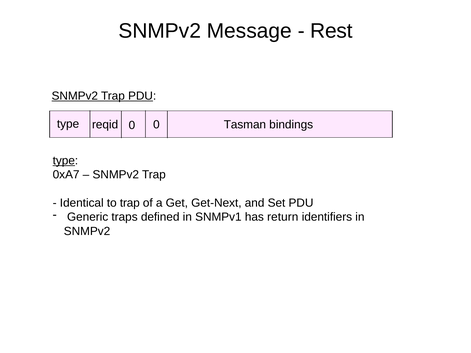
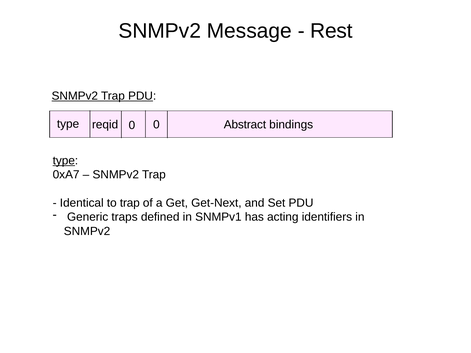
Tasman: Tasman -> Abstract
return: return -> acting
